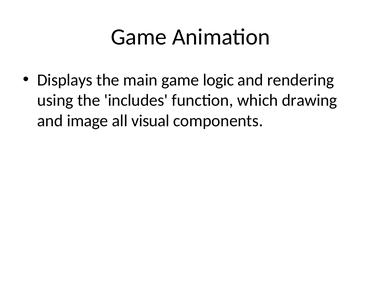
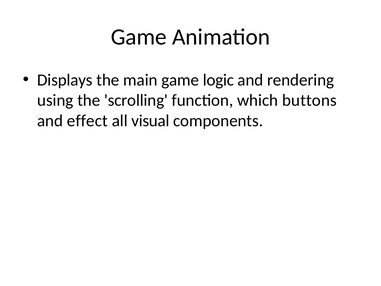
includes: includes -> scrolling
drawing: drawing -> buttons
image: image -> effect
